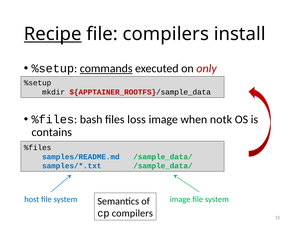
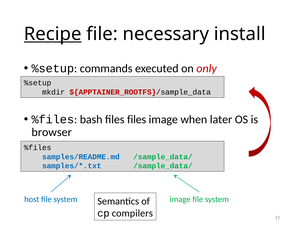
file compilers: compilers -> necessary
commands underline: present -> none
files loss: loss -> files
notk: notk -> later
contains: contains -> browser
